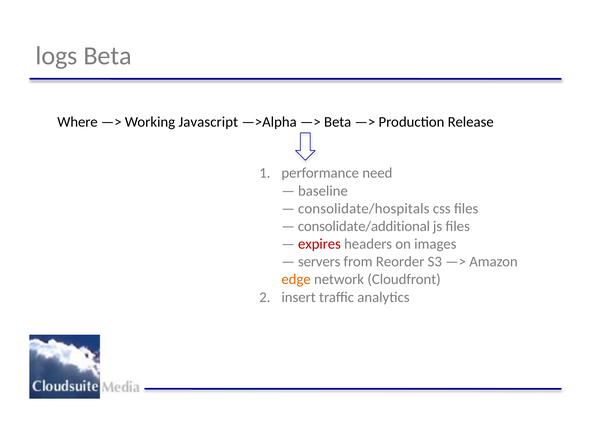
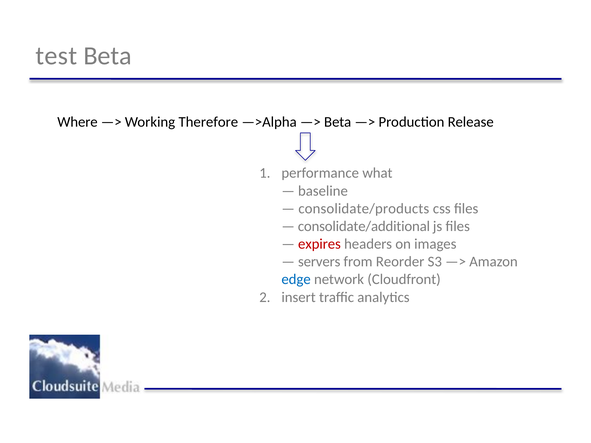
logs: logs -> test
Javascript: Javascript -> Therefore
need: need -> what
consolidate/hospitals: consolidate/hospitals -> consolidate/products
edge colour: orange -> blue
